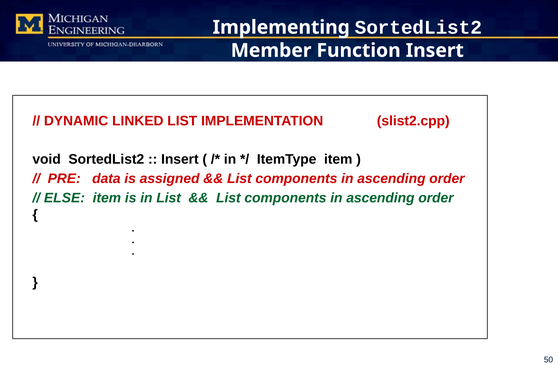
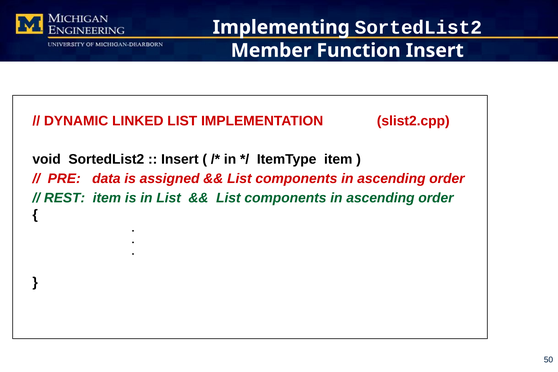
ELSE: ELSE -> REST
